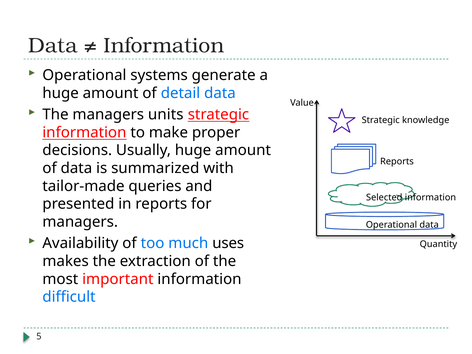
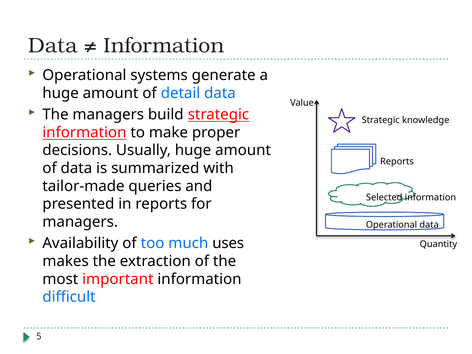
units: units -> build
